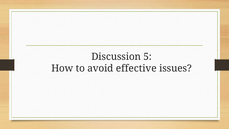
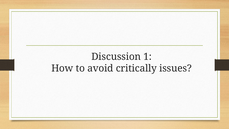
5: 5 -> 1
effective: effective -> critically
